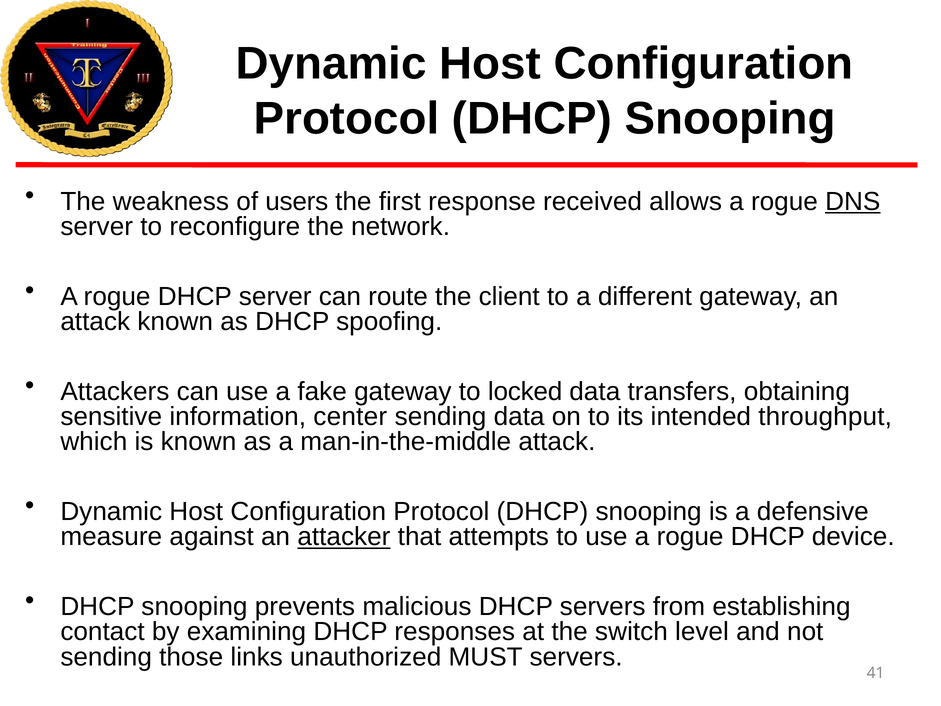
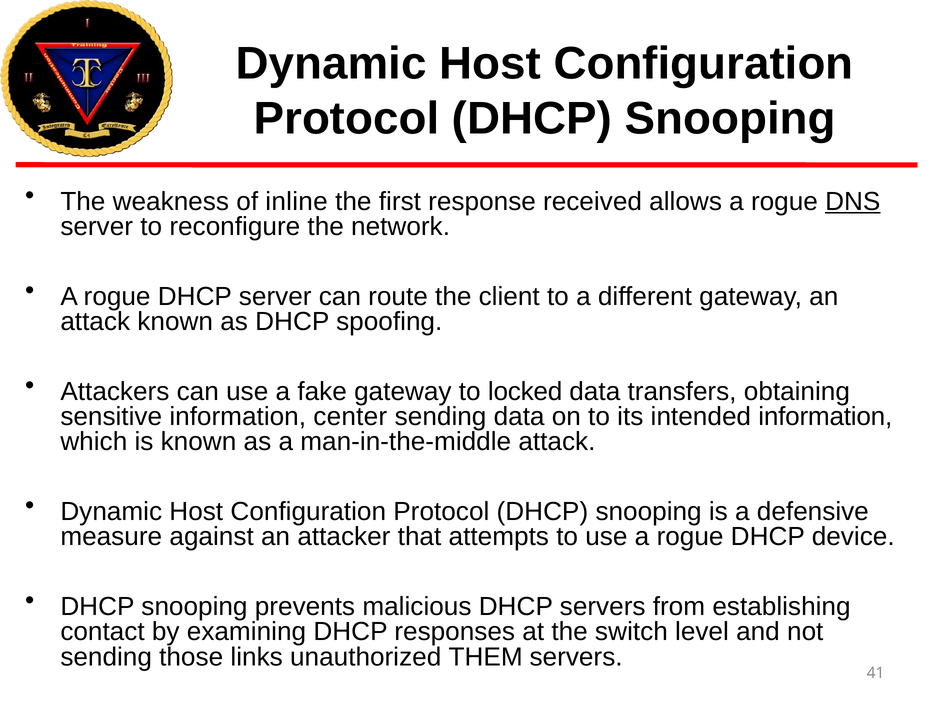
users: users -> inline
intended throughput: throughput -> information
attacker underline: present -> none
MUST: MUST -> THEM
